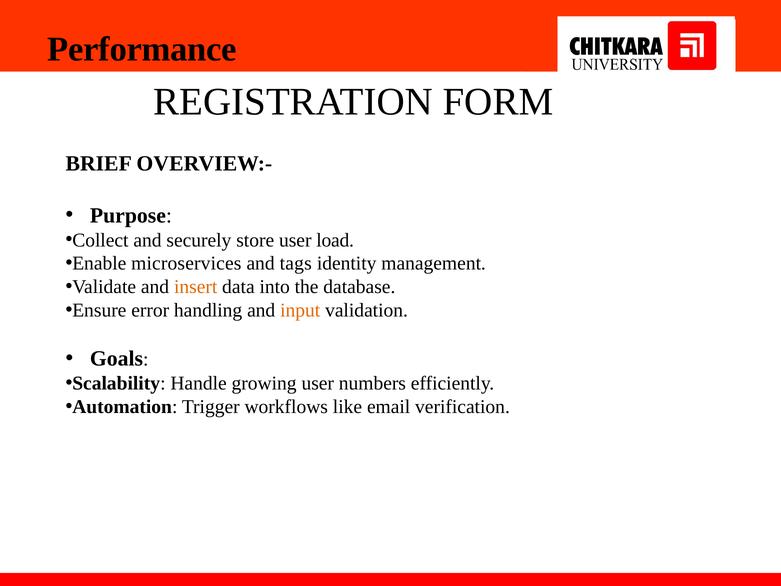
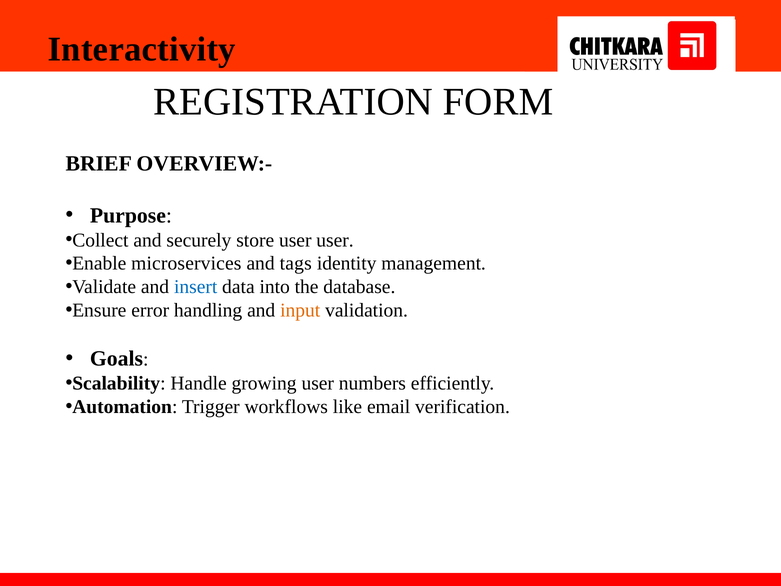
Performance: Performance -> Interactivity
user load: load -> user
insert colour: orange -> blue
